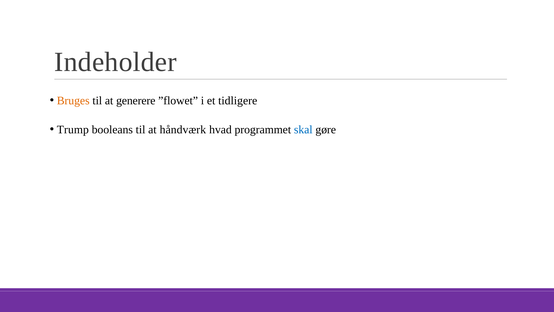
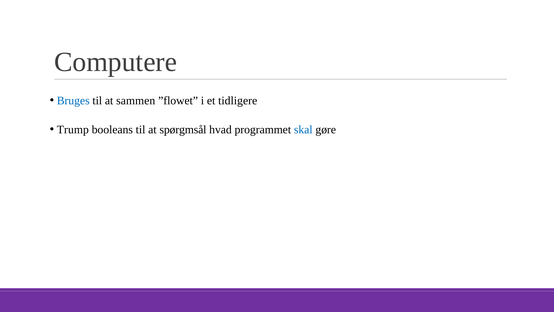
Indeholder: Indeholder -> Computere
Bruges colour: orange -> blue
generere: generere -> sammen
håndværk: håndværk -> spørgmsål
